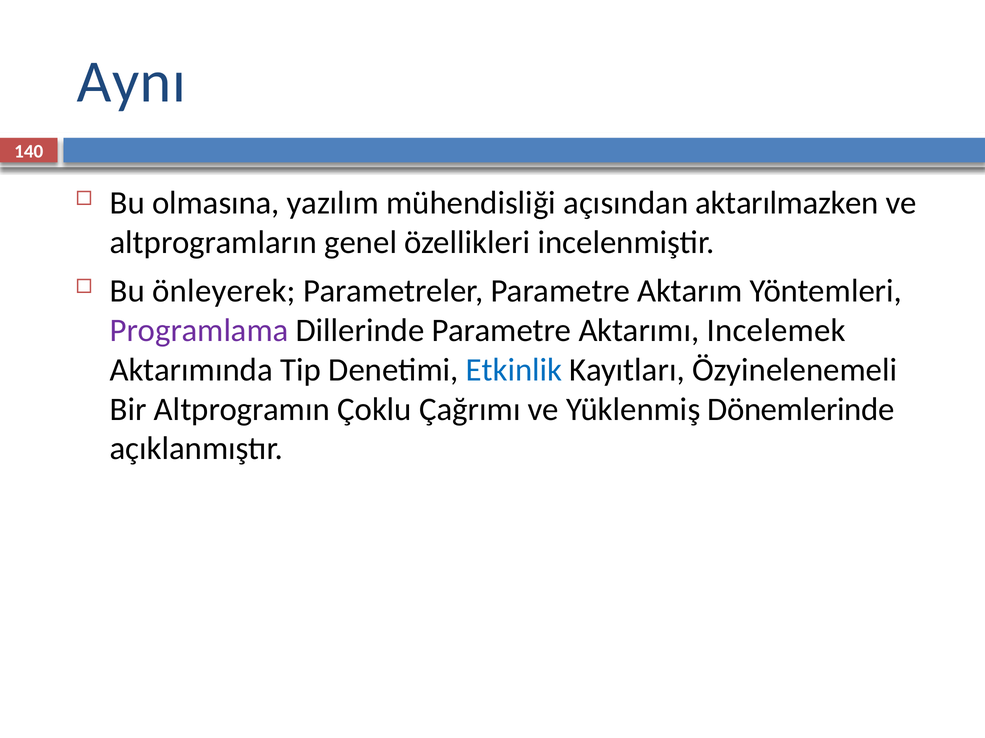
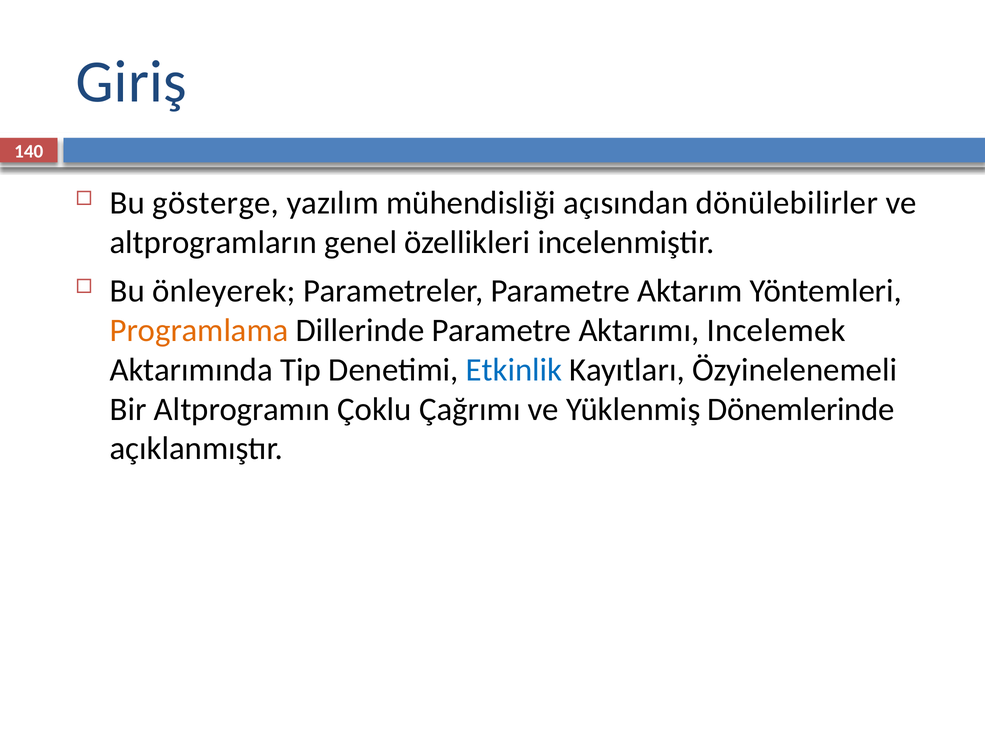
Aynı: Aynı -> Giriş
olmasına: olmasına -> gösterge
aktarılmazken: aktarılmazken -> dönülebilirler
Programlama colour: purple -> orange
